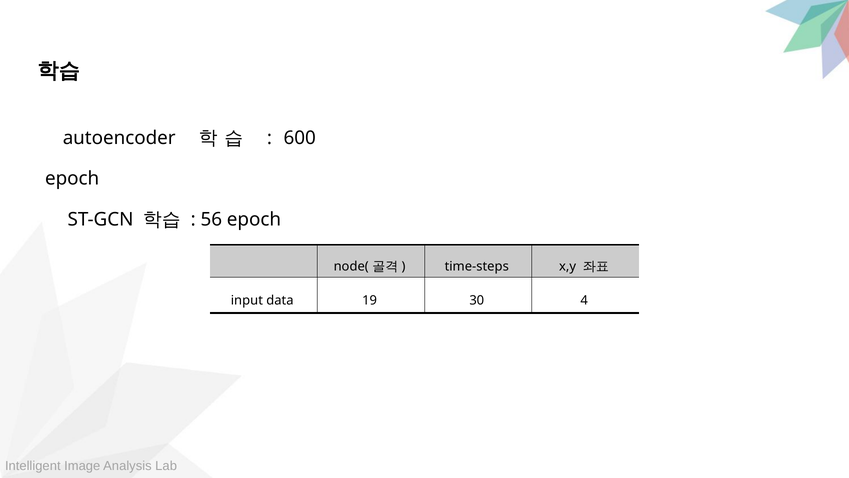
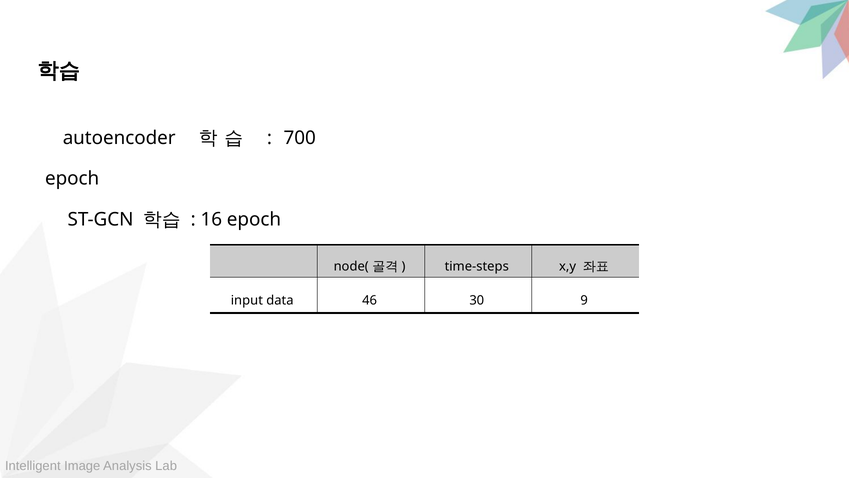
600: 600 -> 700
56: 56 -> 16
19: 19 -> 46
4: 4 -> 9
